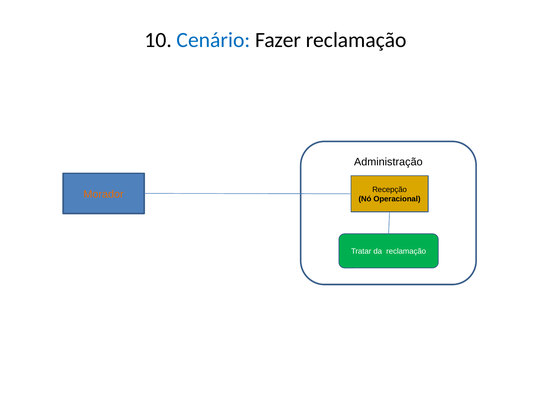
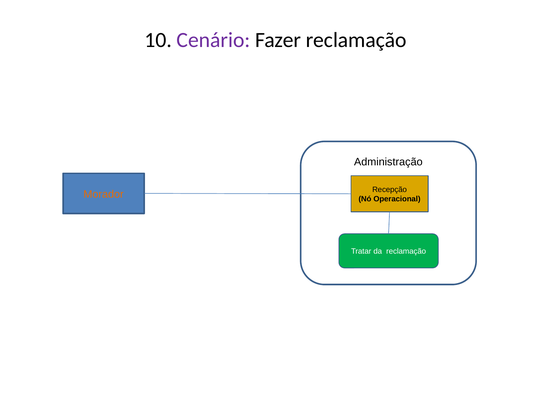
Cenário colour: blue -> purple
